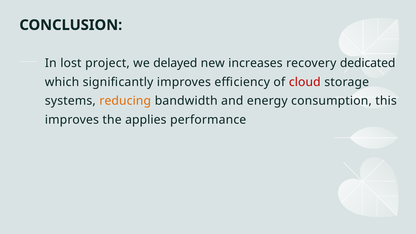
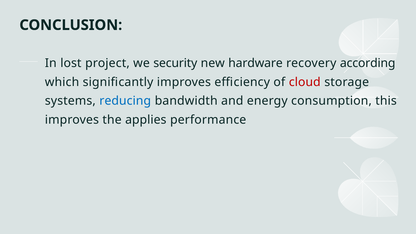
delayed: delayed -> security
increases: increases -> hardware
dedicated: dedicated -> according
reducing colour: orange -> blue
